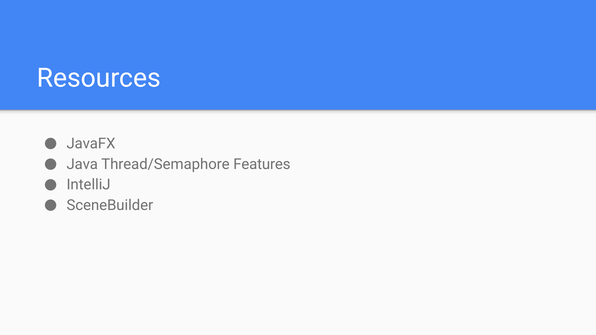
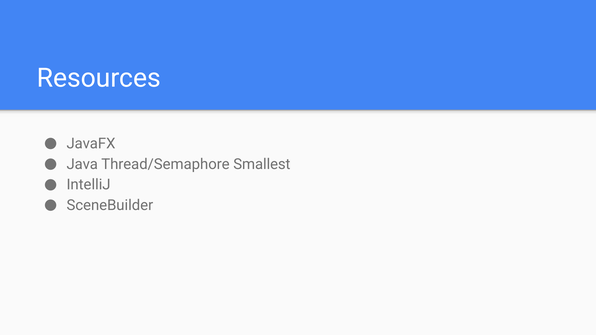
Features: Features -> Smallest
